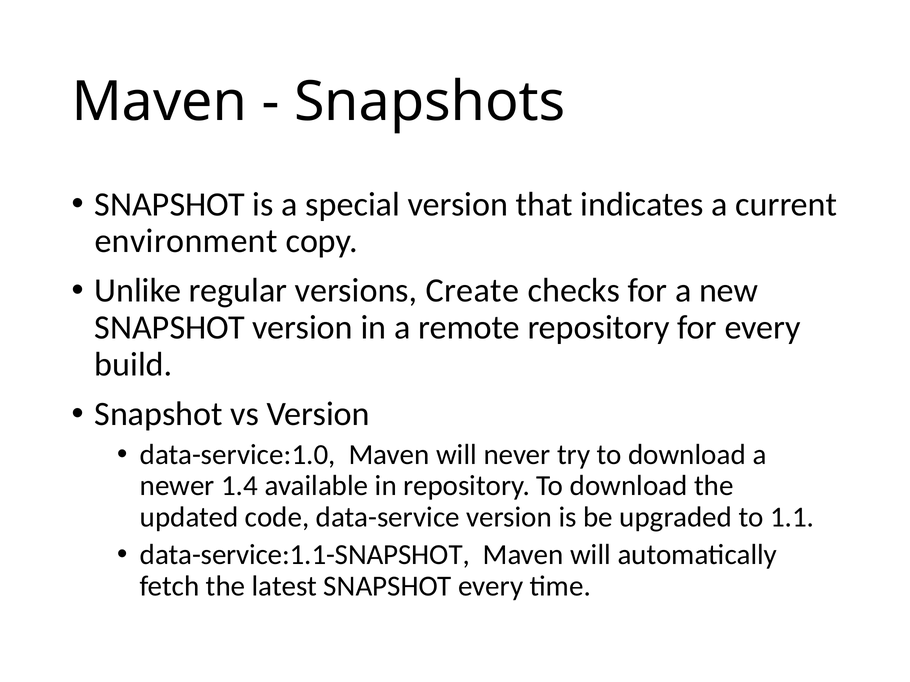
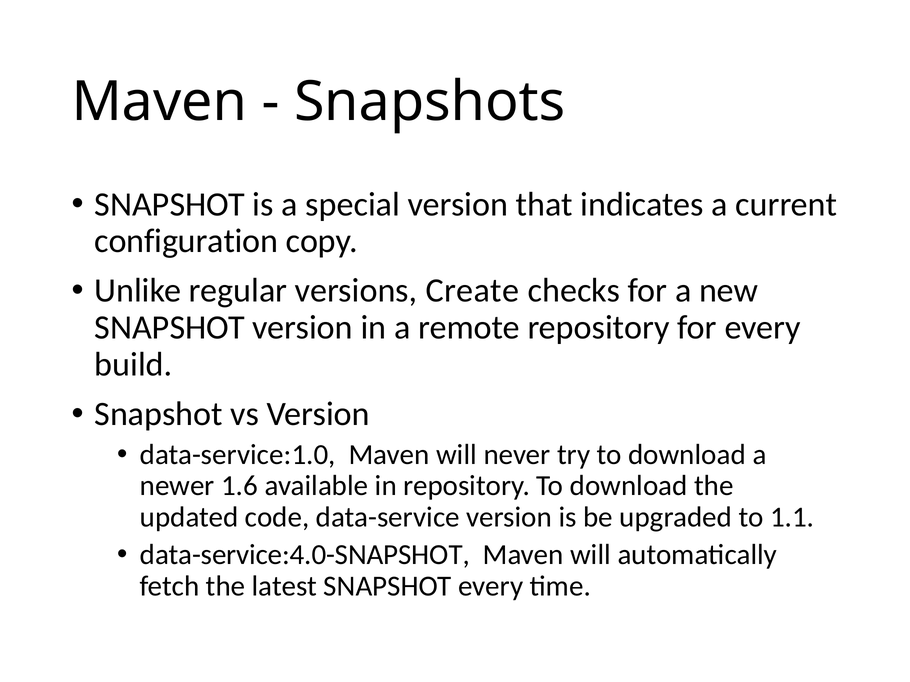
environment: environment -> configuration
1.4: 1.4 -> 1.6
data-service:1.1-SNAPSHOT: data-service:1.1-SNAPSHOT -> data-service:4.0-SNAPSHOT
